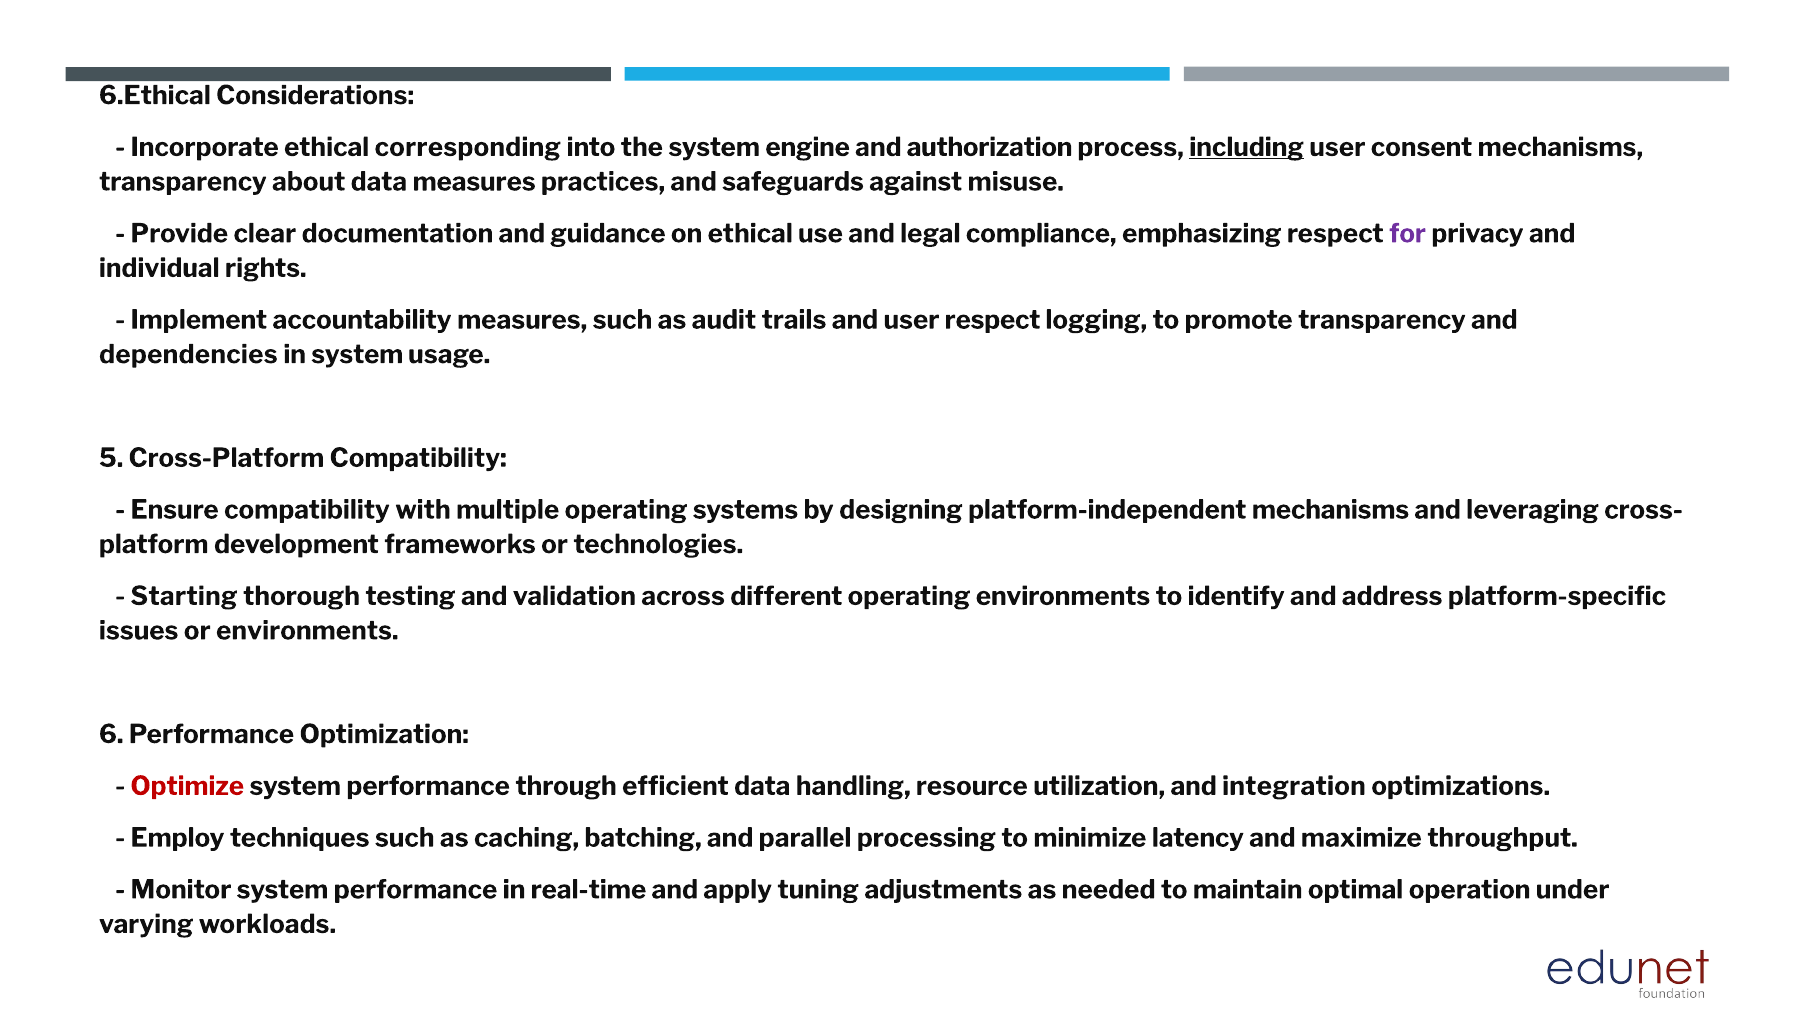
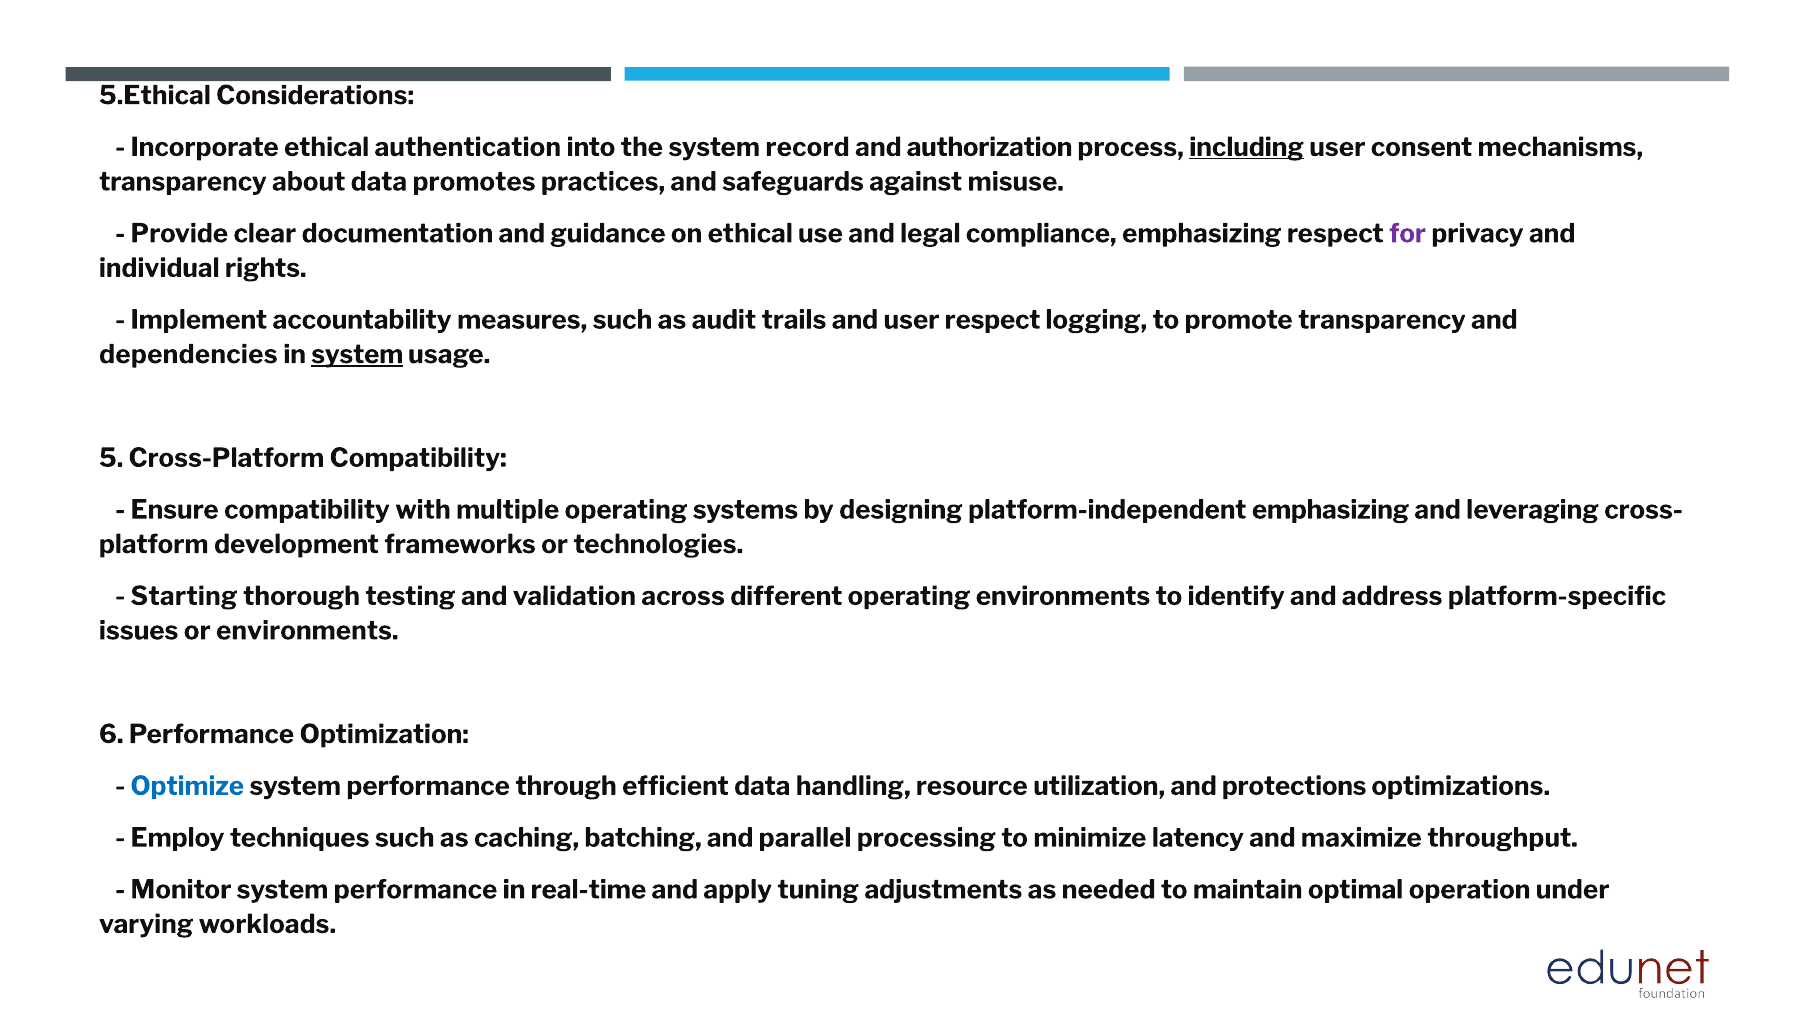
6.Ethical: 6.Ethical -> 5.Ethical
corresponding: corresponding -> authentication
engine: engine -> record
data measures: measures -> promotes
system at (357, 355) underline: none -> present
platform-independent mechanisms: mechanisms -> emphasizing
Optimize colour: red -> blue
integration: integration -> protections
